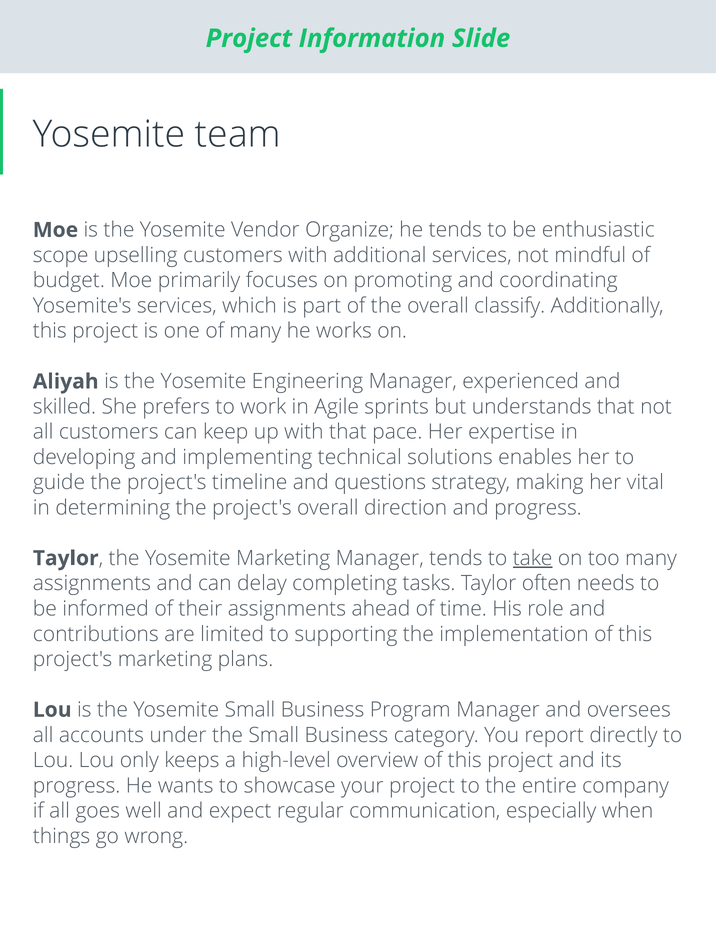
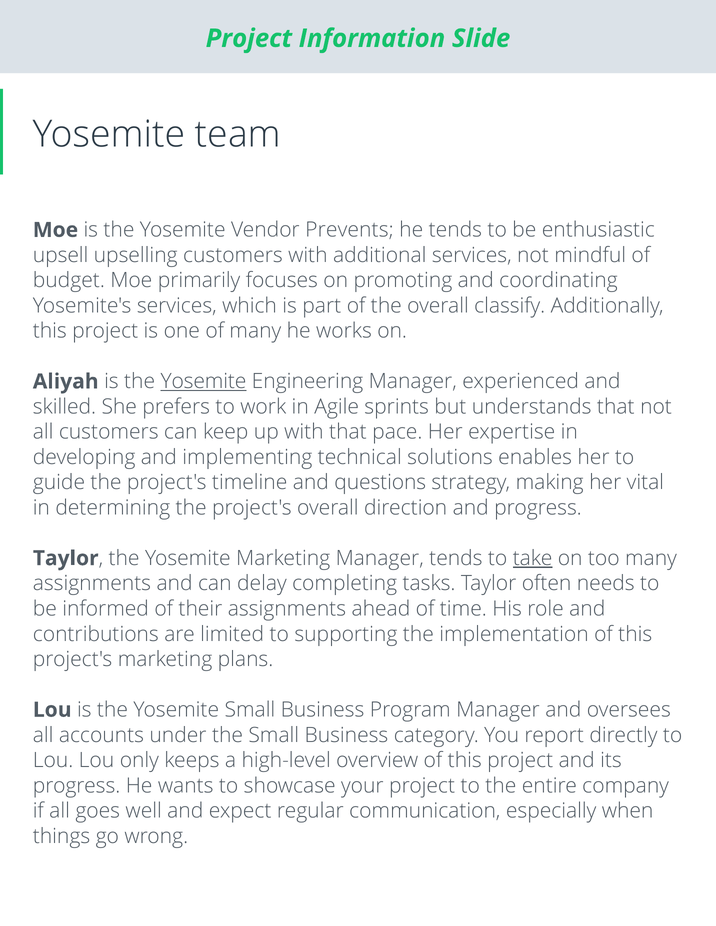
Organize: Organize -> Prevents
scope: scope -> upsell
Yosemite at (203, 382) underline: none -> present
